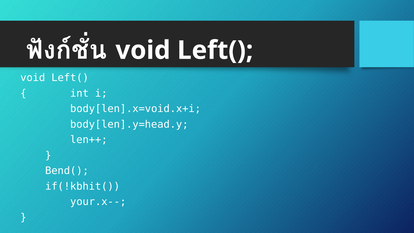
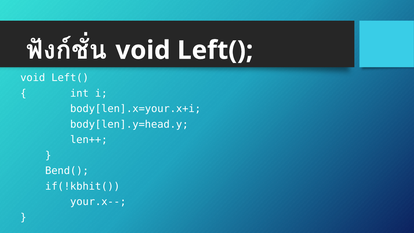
body[len].x=void.x+i: body[len].x=void.x+i -> body[len].x=your.x+i
